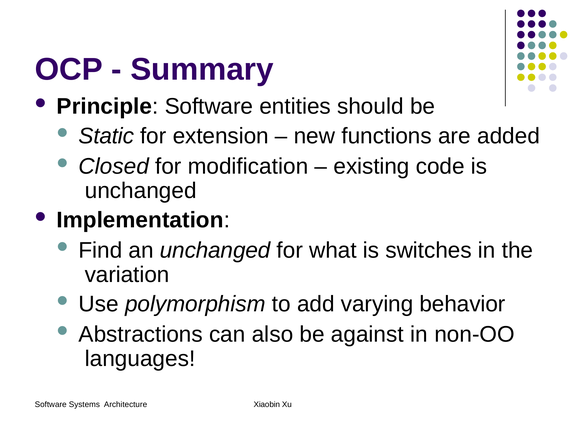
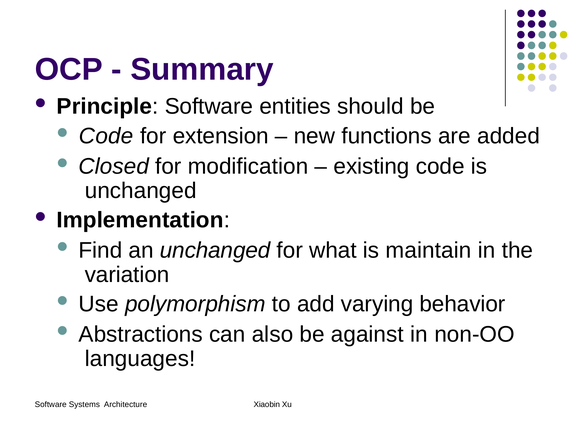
Static at (106, 136): Static -> Code
switches: switches -> maintain
